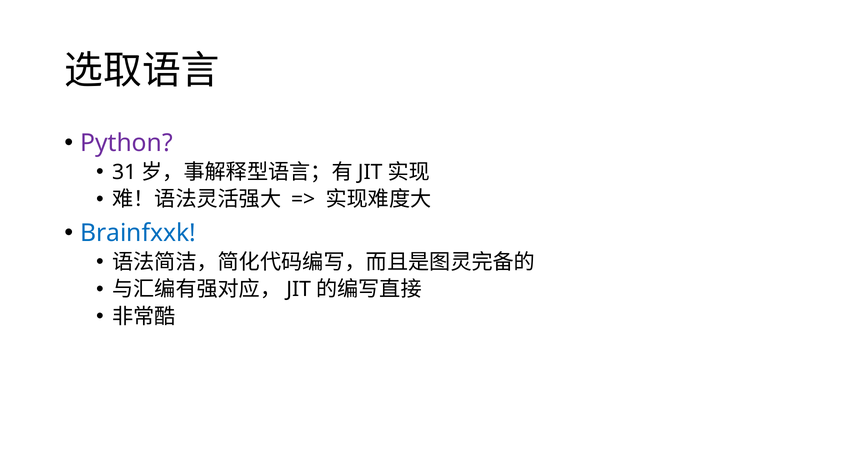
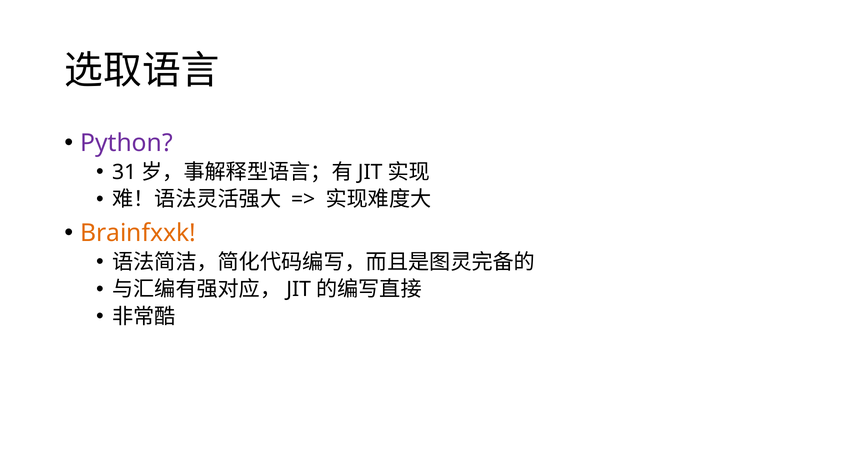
Brainfxxk colour: blue -> orange
